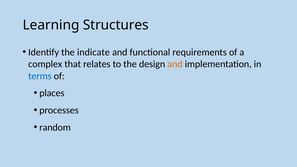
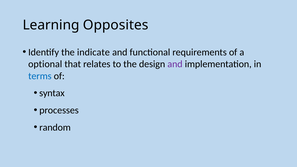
Structures: Structures -> Opposites
complex: complex -> optional
and at (175, 64) colour: orange -> purple
places: places -> syntax
